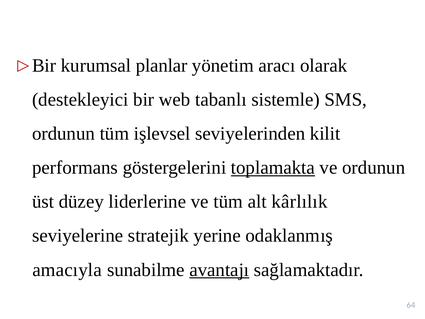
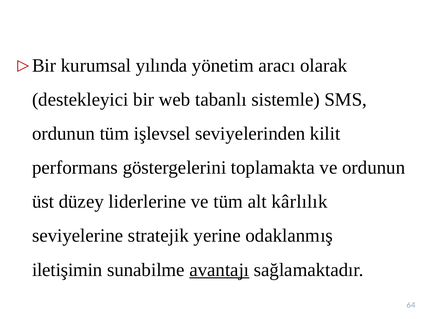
planlar: planlar -> yılında
toplamakta underline: present -> none
amacıyla: amacıyla -> iletişimin
